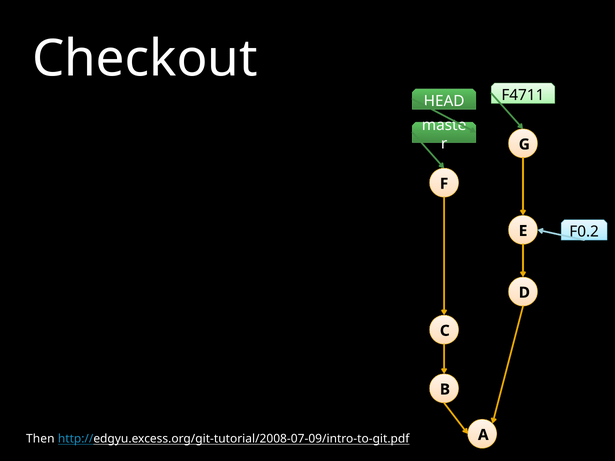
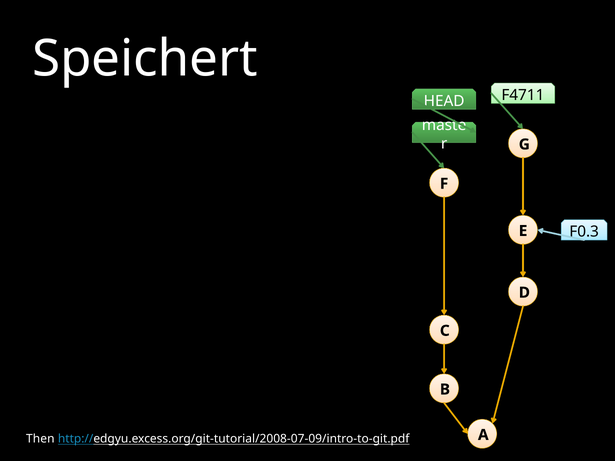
Checkout: Checkout -> Speichert
F0.2: F0.2 -> F0.3
